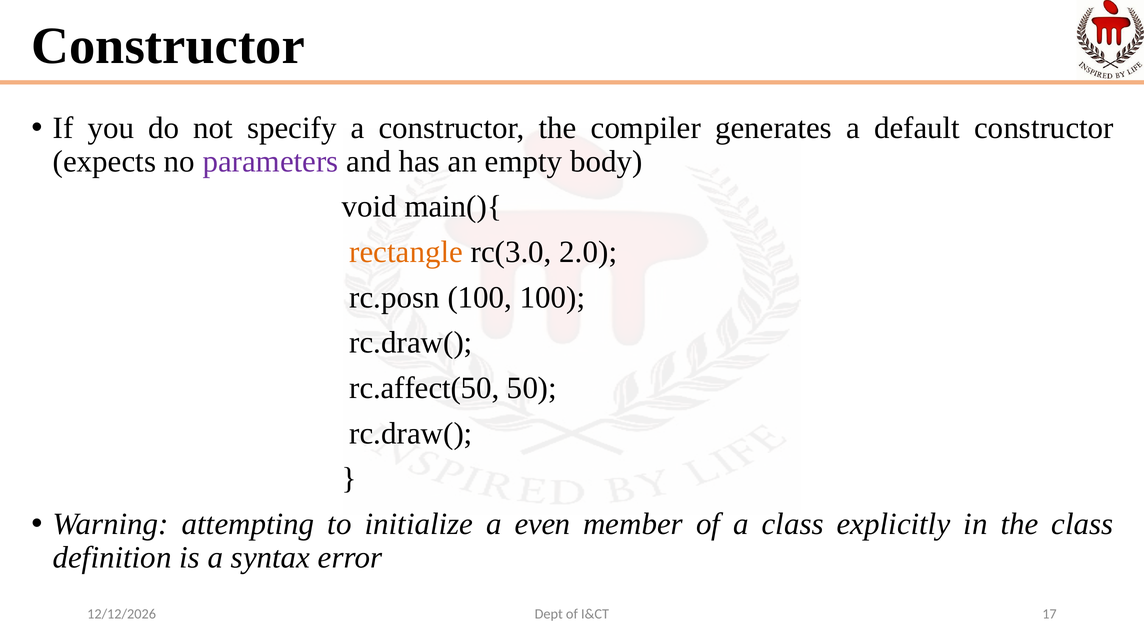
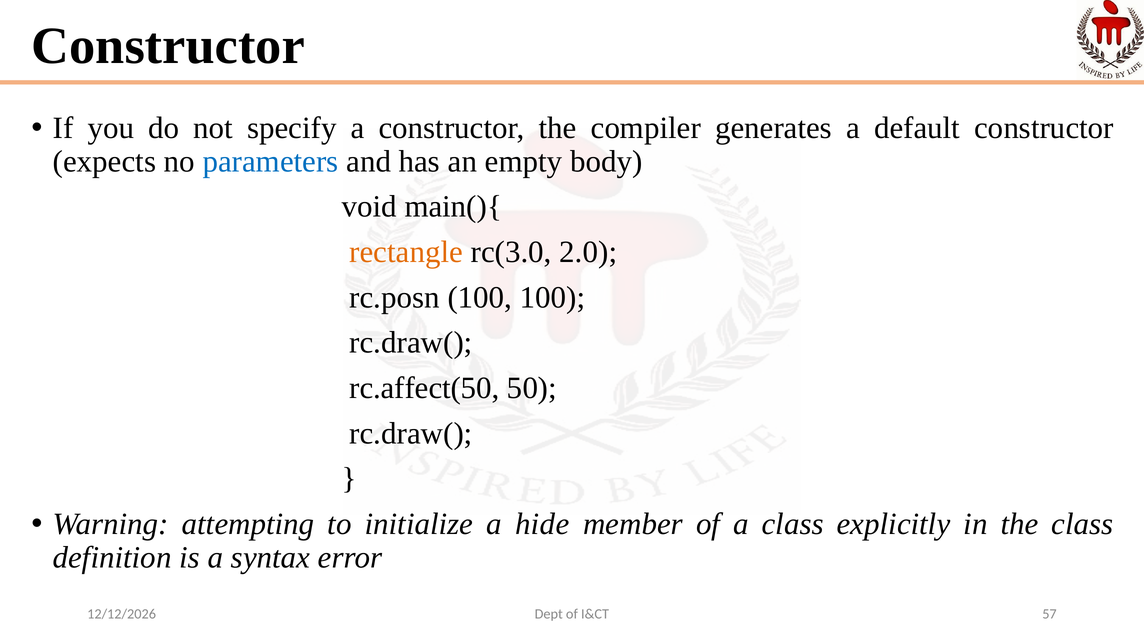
parameters colour: purple -> blue
even: even -> hide
17: 17 -> 57
